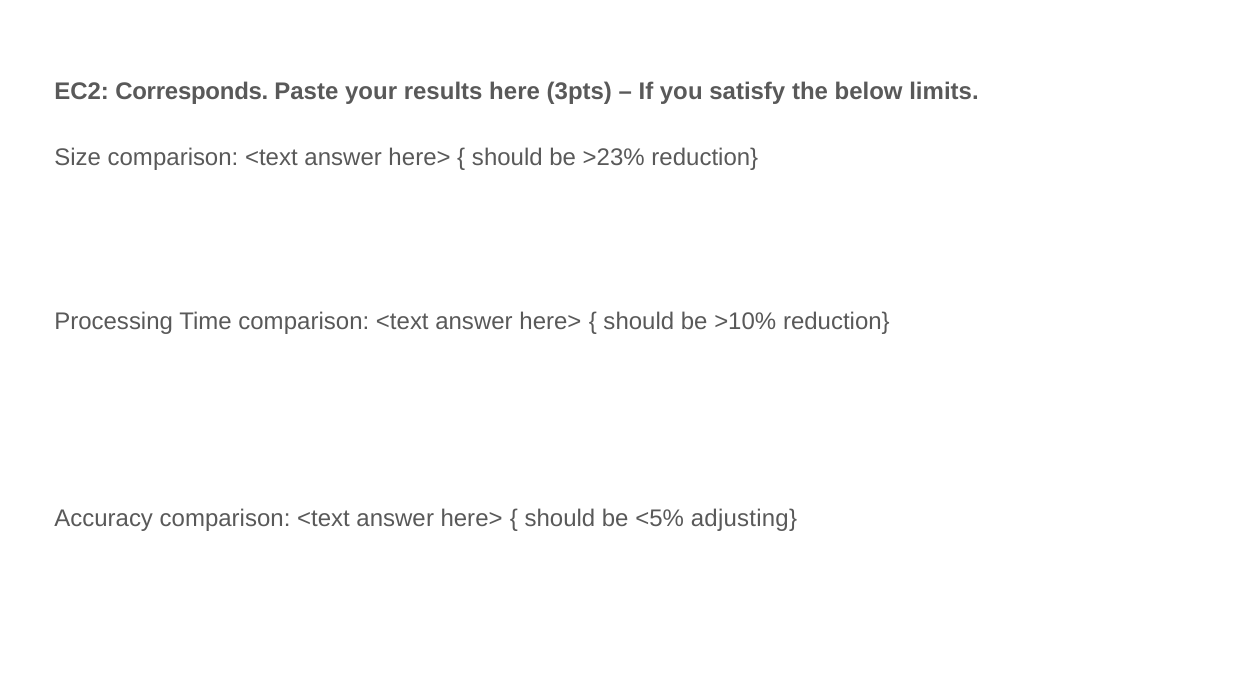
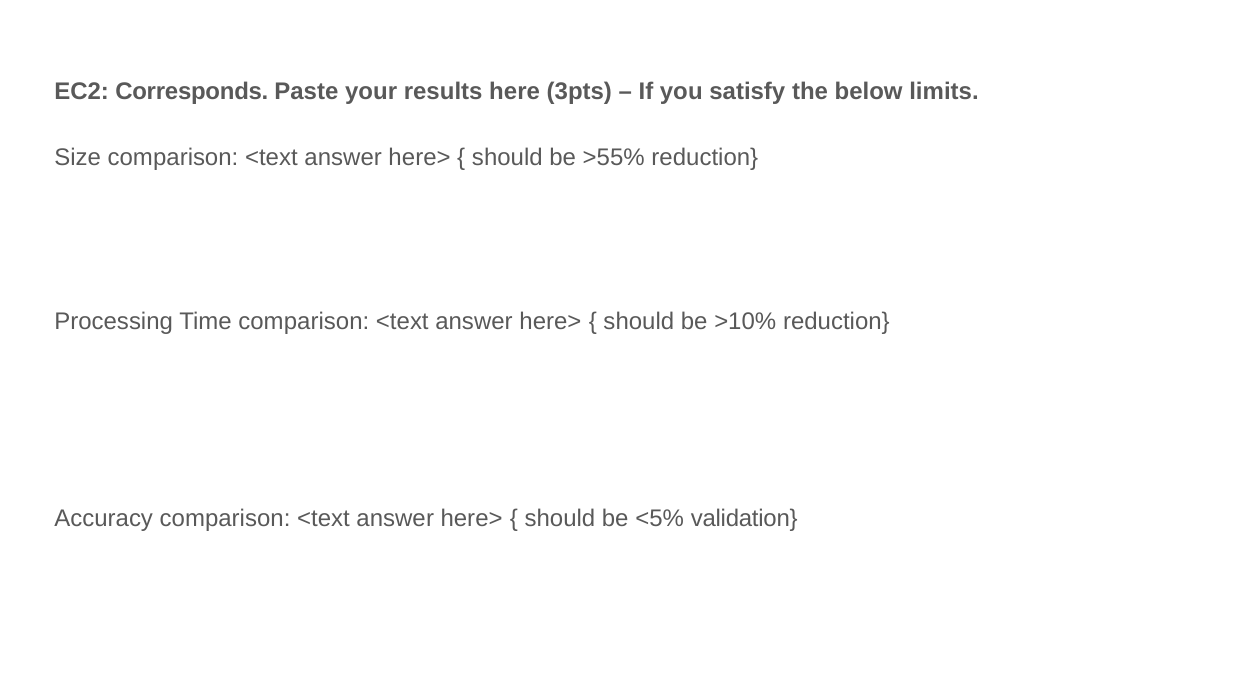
>23%: >23% -> >55%
adjusting: adjusting -> validation
